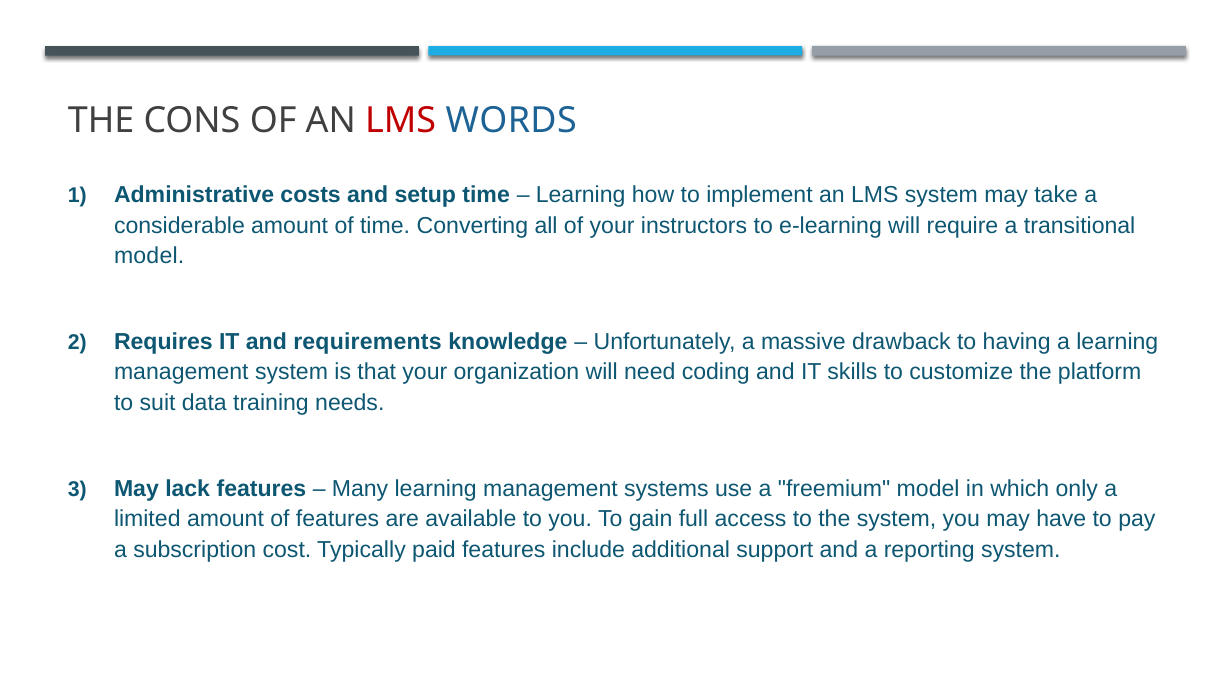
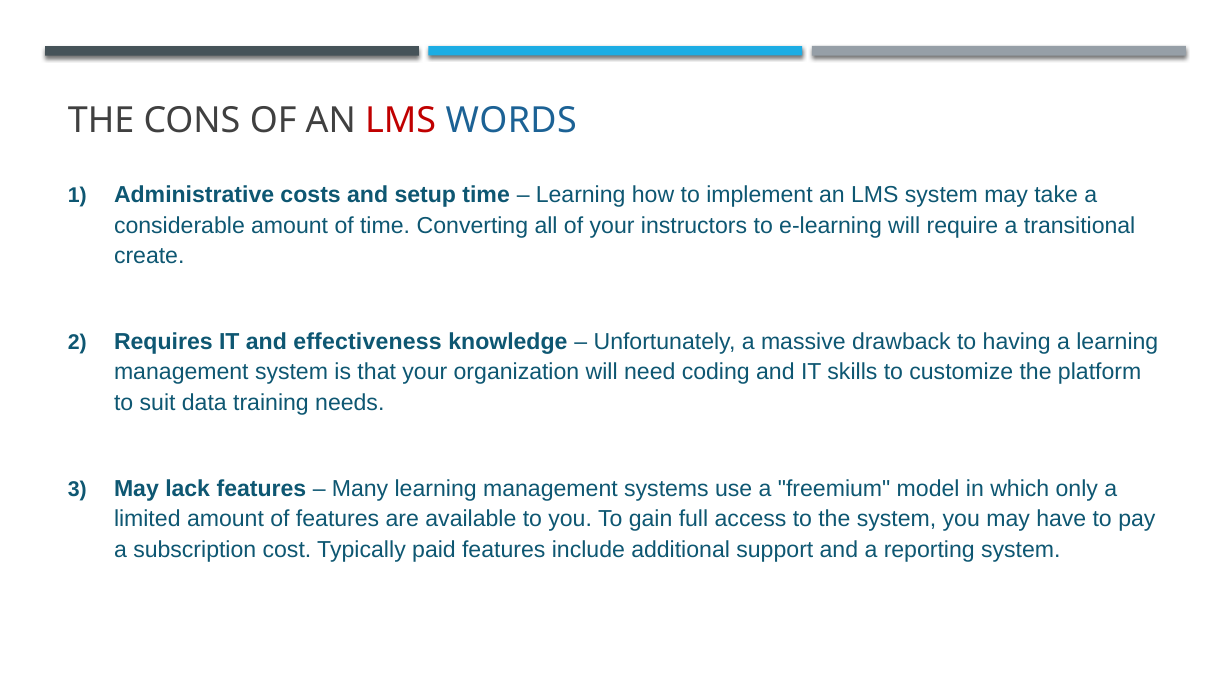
model at (149, 256): model -> create
requirements: requirements -> effectiveness
